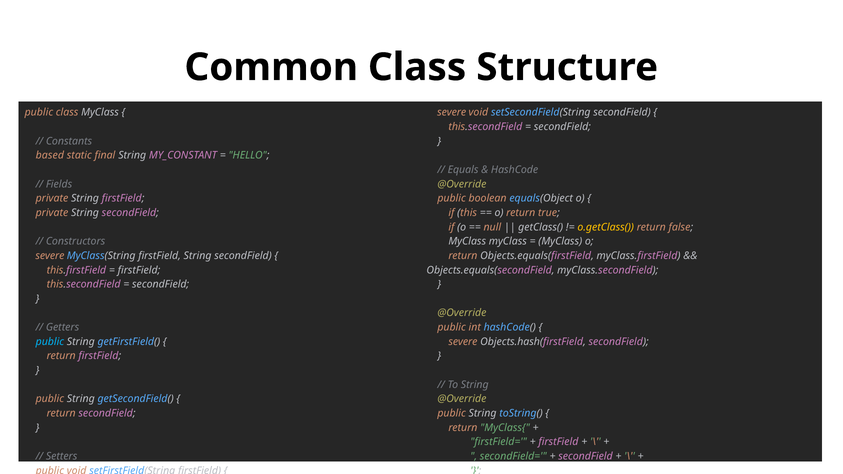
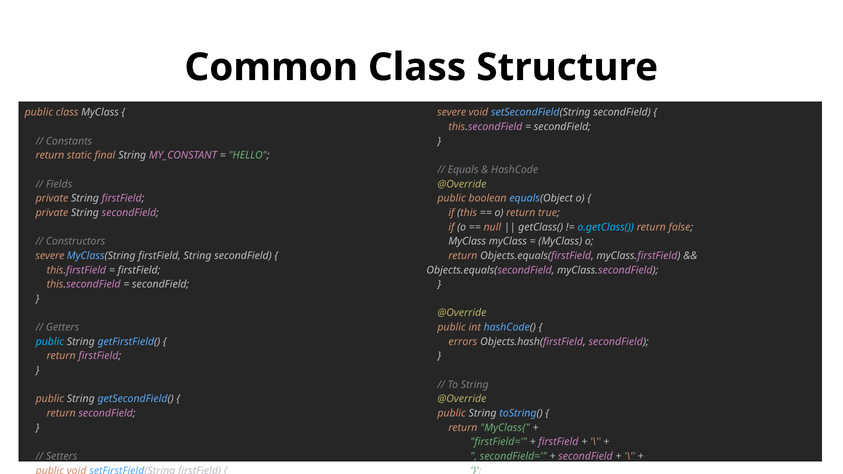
based at (50, 155): based -> return
o.getClass( colour: yellow -> light blue
severe at (463, 342): severe -> errors
